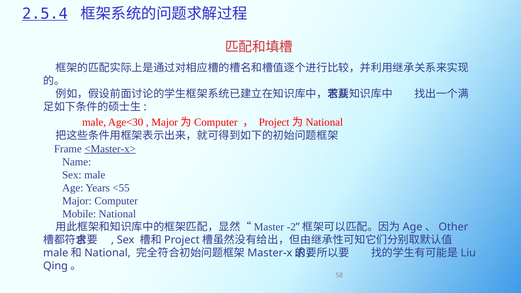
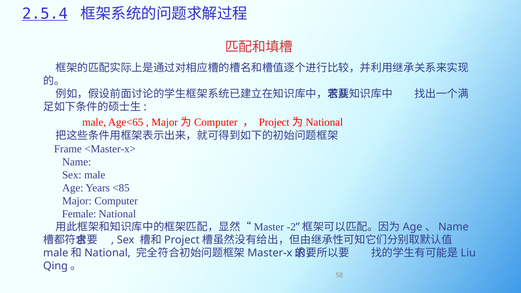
Age<30: Age<30 -> Age<65
<Master-x> underline: present -> none
<55: <55 -> <85
Mobile: Mobile -> Female
Other at (453, 227): Other -> Name
